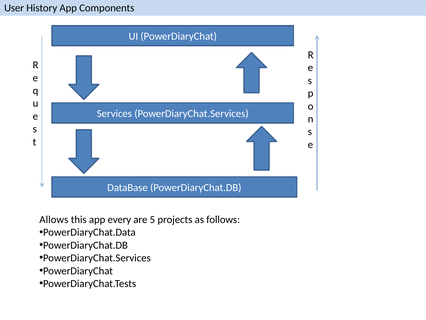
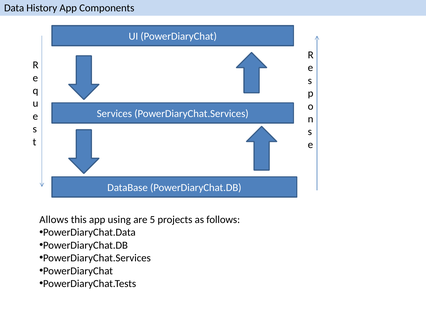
User: User -> Data
every: every -> using
